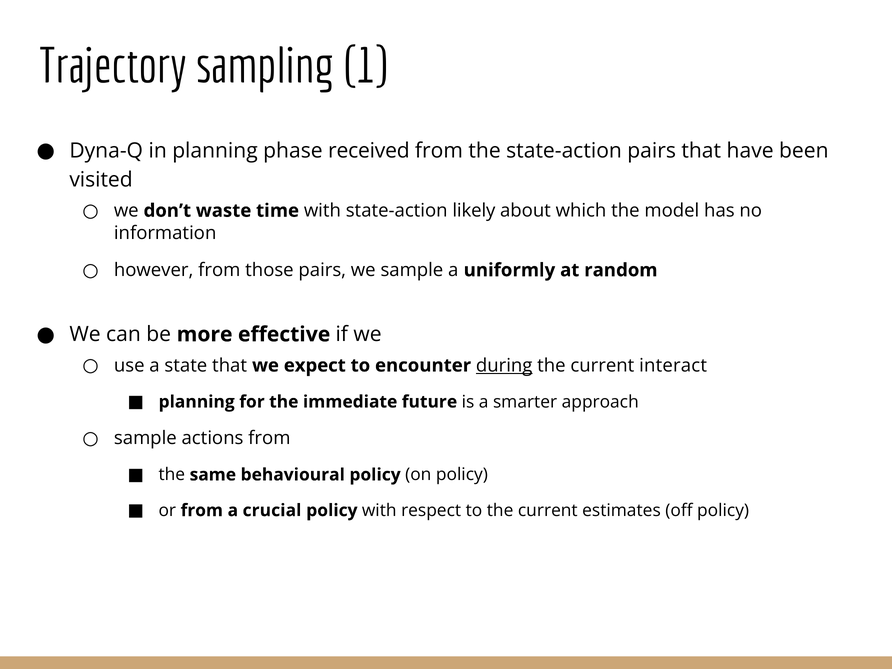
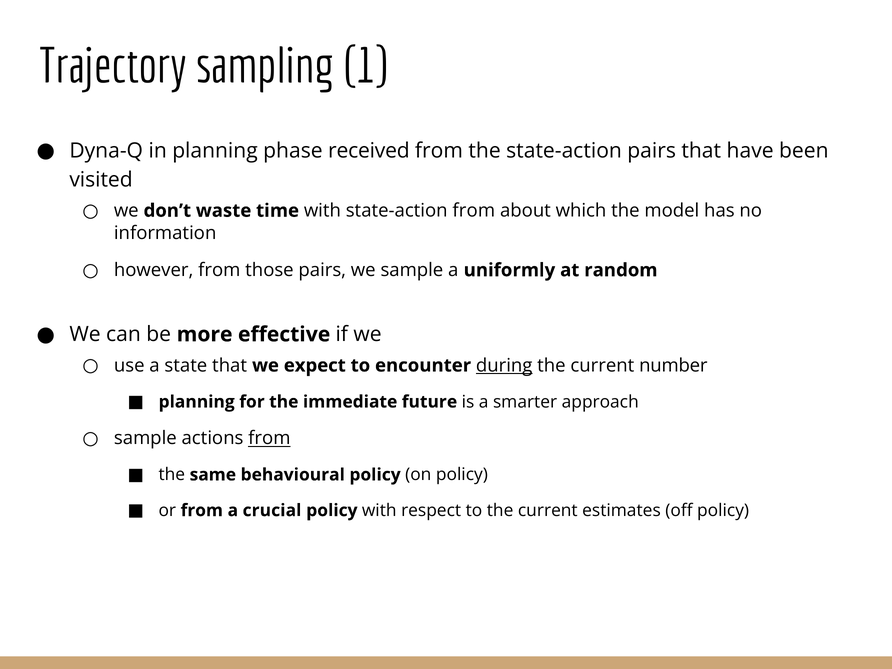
state-action likely: likely -> from
interact: interact -> number
from at (269, 438) underline: none -> present
